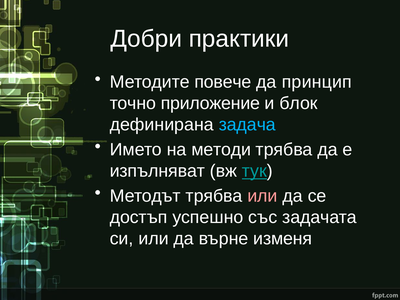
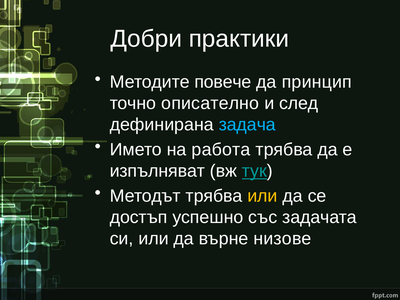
приложение: приложение -> описателно
блок: блок -> след
методи: методи -> работа
или at (262, 196) colour: pink -> yellow
изменя: изменя -> низове
